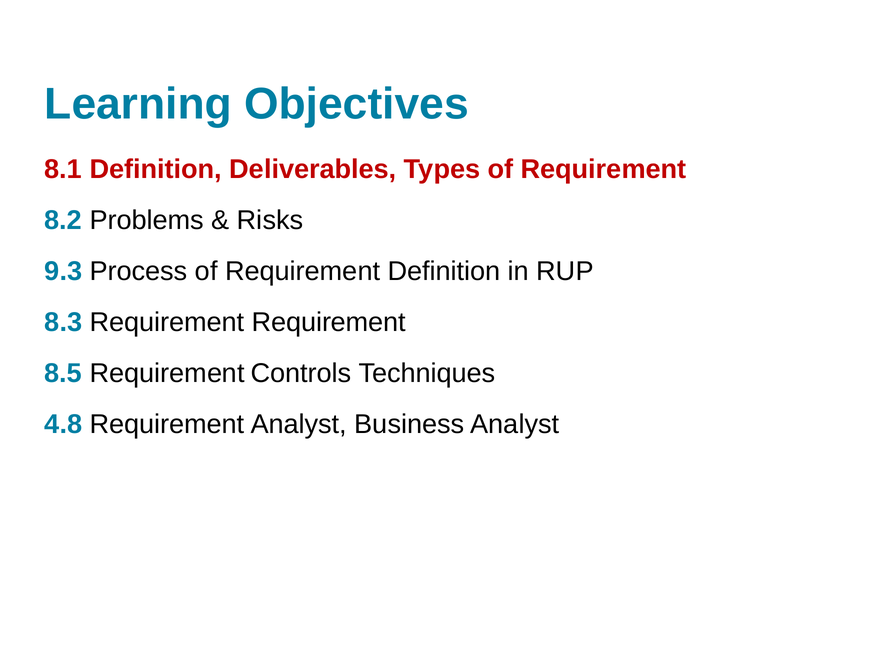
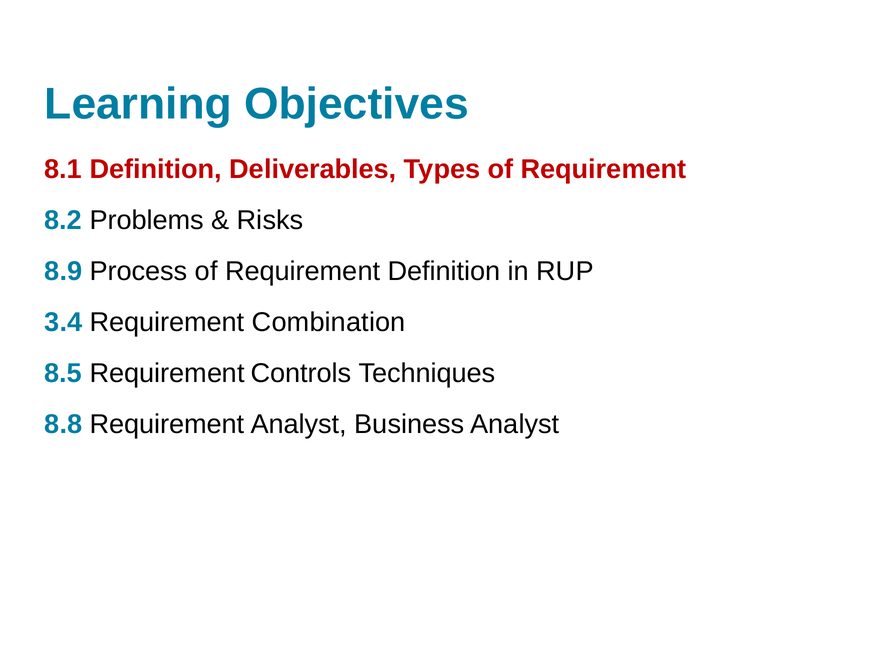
9.3: 9.3 -> 8.9
8.3: 8.3 -> 3.4
Requirement Requirement: Requirement -> Combination
4.8: 4.8 -> 8.8
